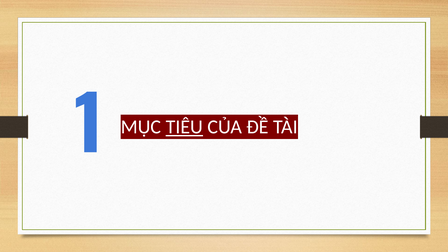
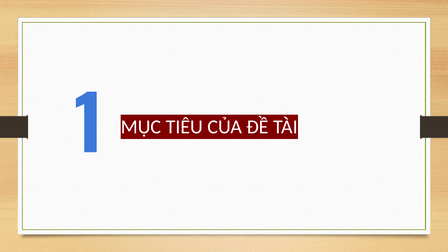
TIÊU underline: present -> none
